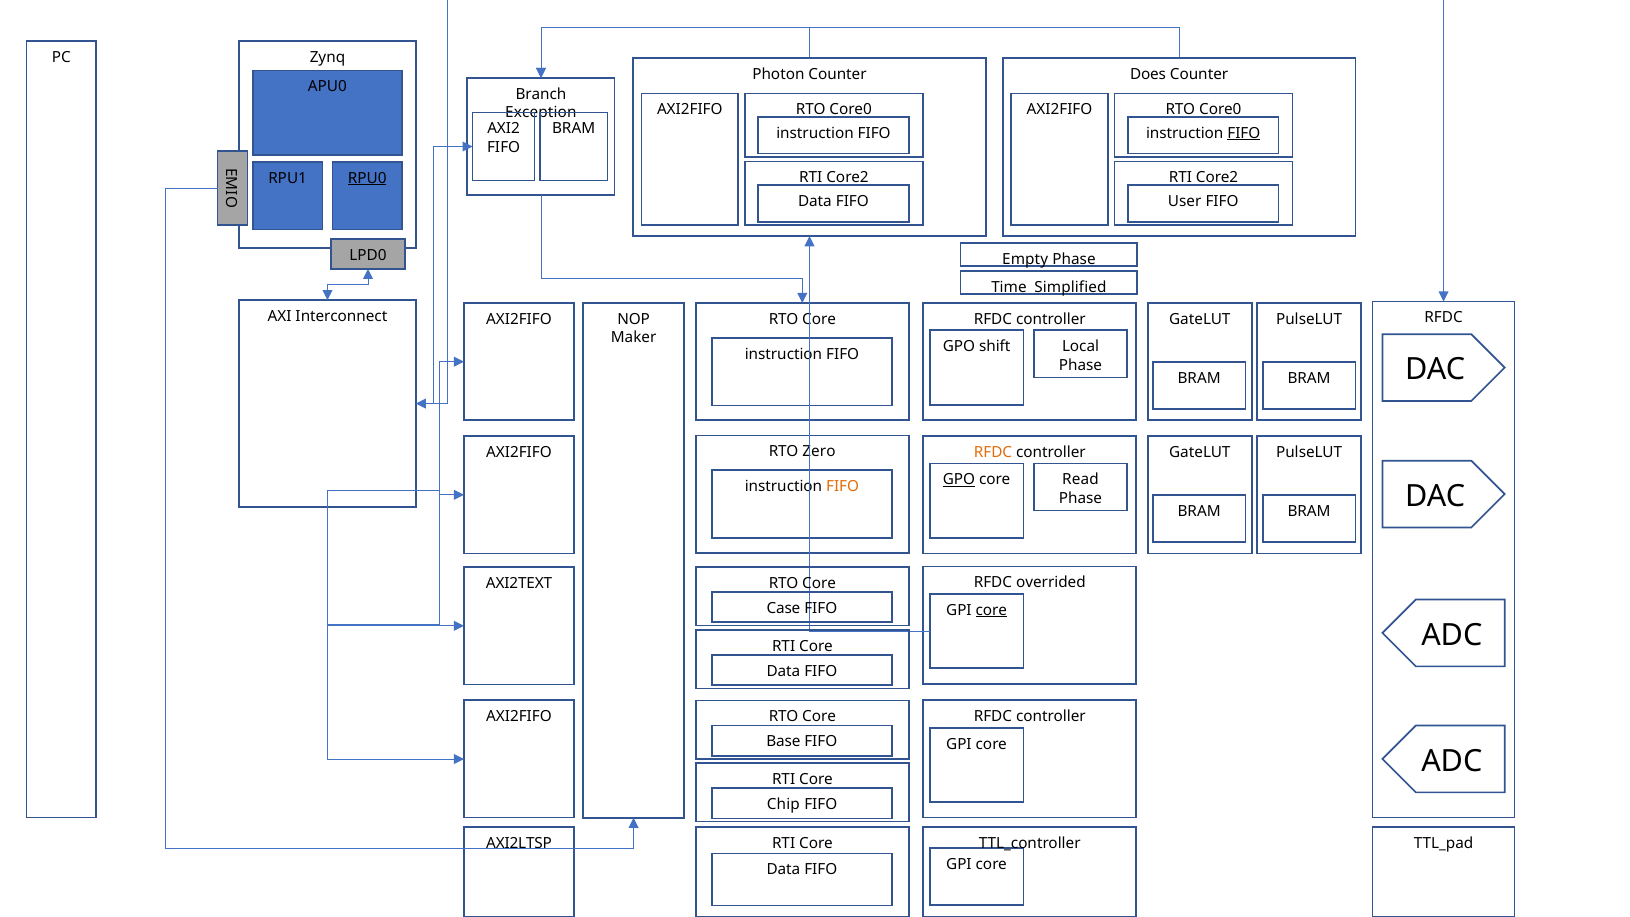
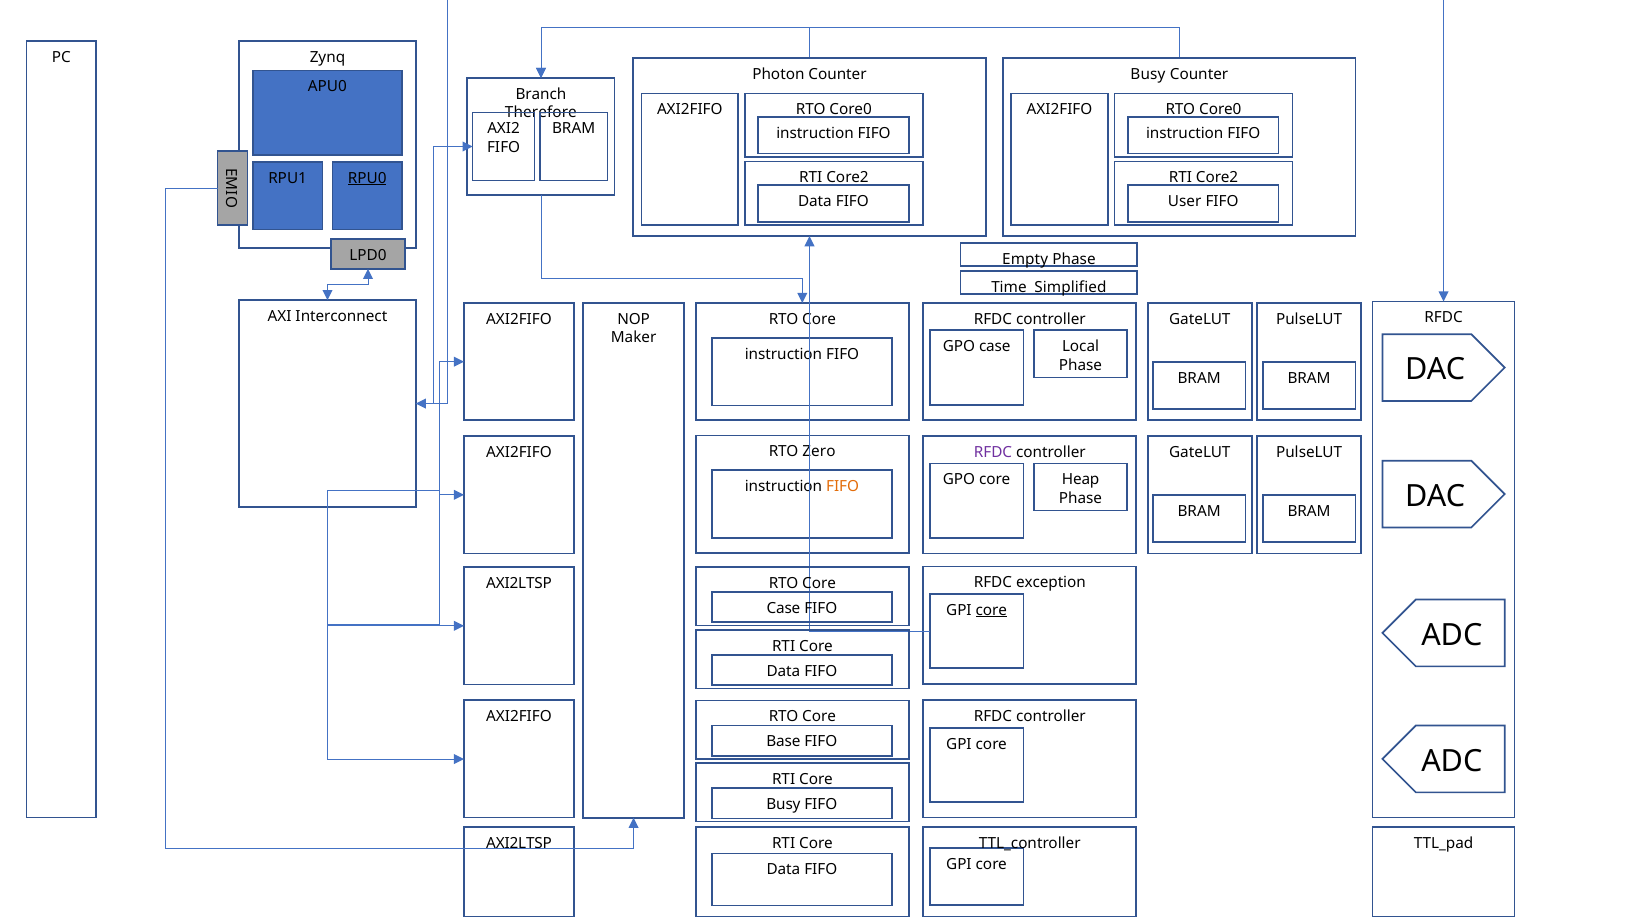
Does at (1148, 74): Does -> Busy
Exception: Exception -> Therefore
FIFO at (1244, 133) underline: present -> none
GPO shift: shift -> case
RFDC at (993, 452) colour: orange -> purple
GPO at (959, 480) underline: present -> none
Read: Read -> Heap
overrided: overrided -> exception
AXI2TEXT at (519, 583): AXI2TEXT -> AXI2LTSP
Chip at (783, 804): Chip -> Busy
